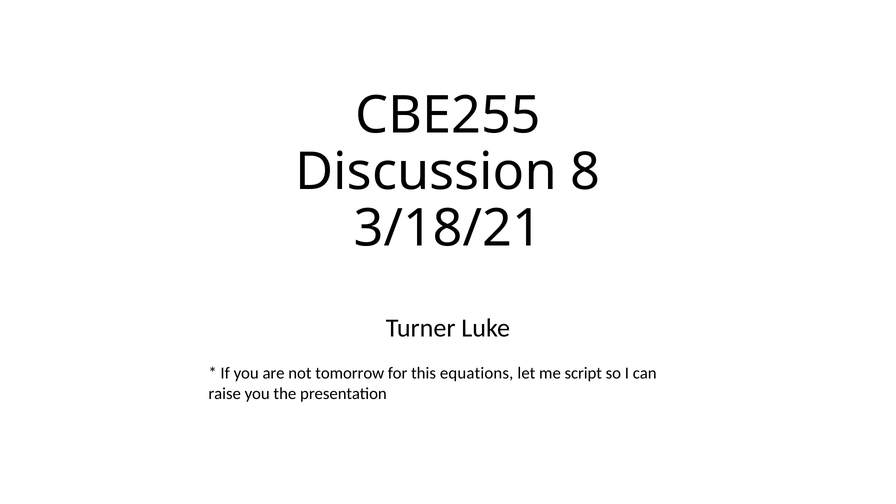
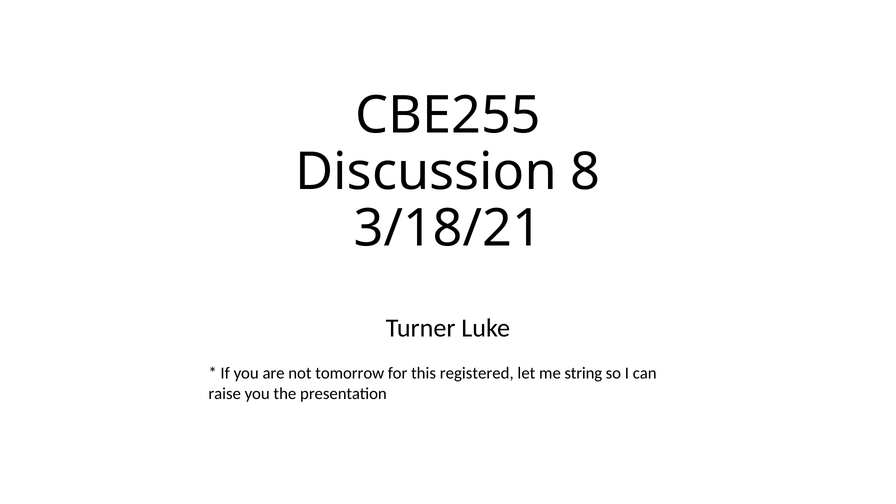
equations: equations -> registered
script: script -> string
